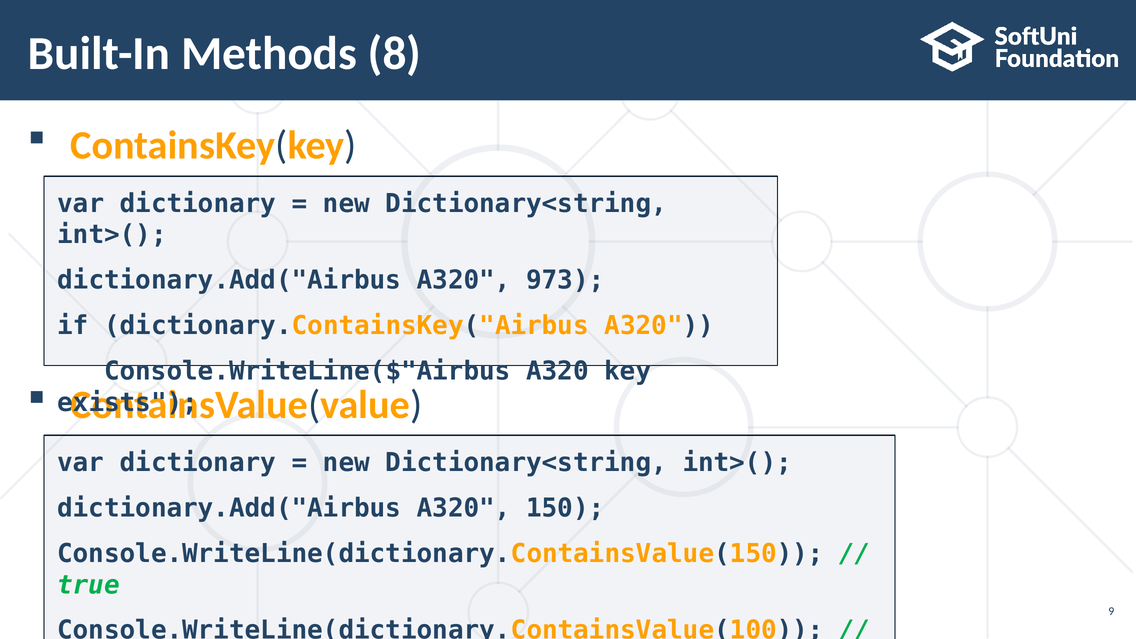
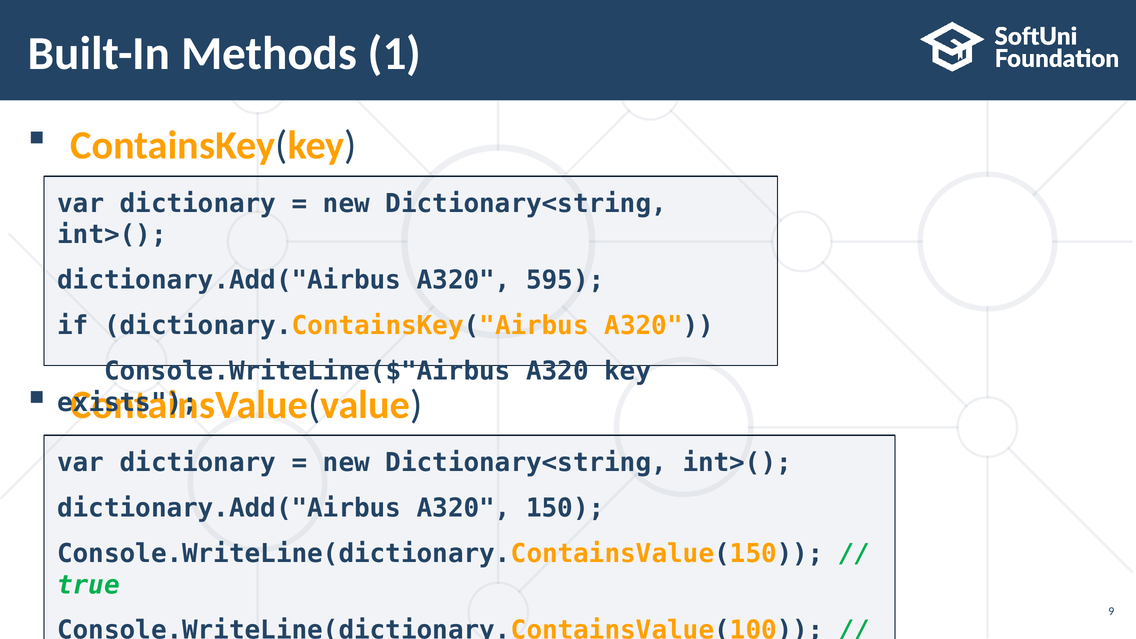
8: 8 -> 1
973: 973 -> 595
